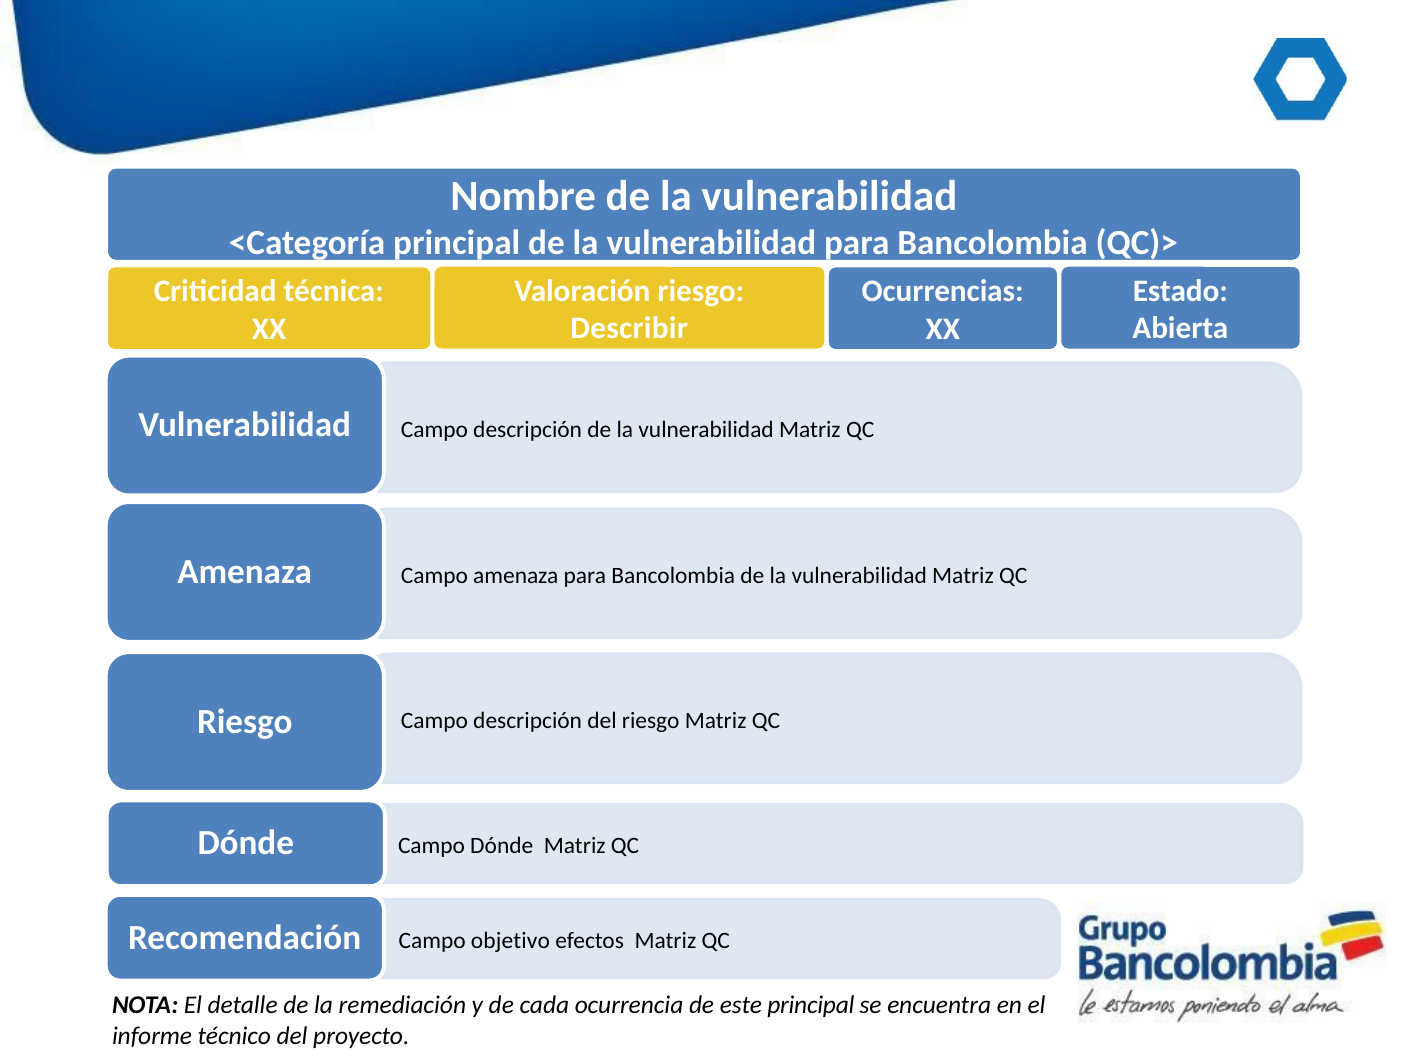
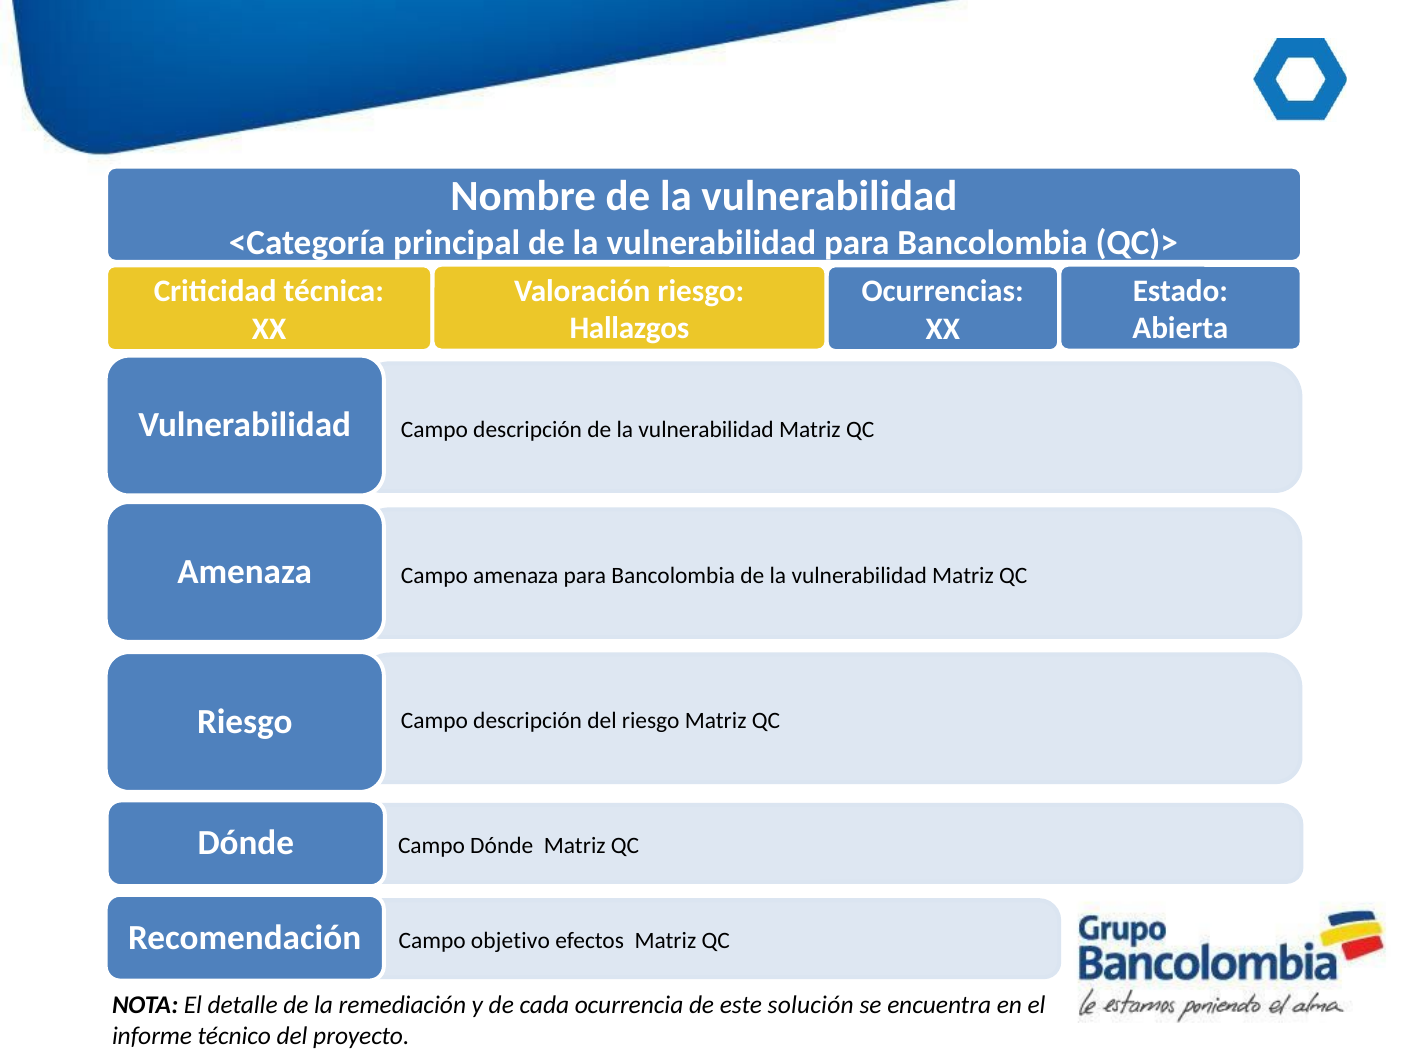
Describir: Describir -> Hallazgos
este principal: principal -> solución
